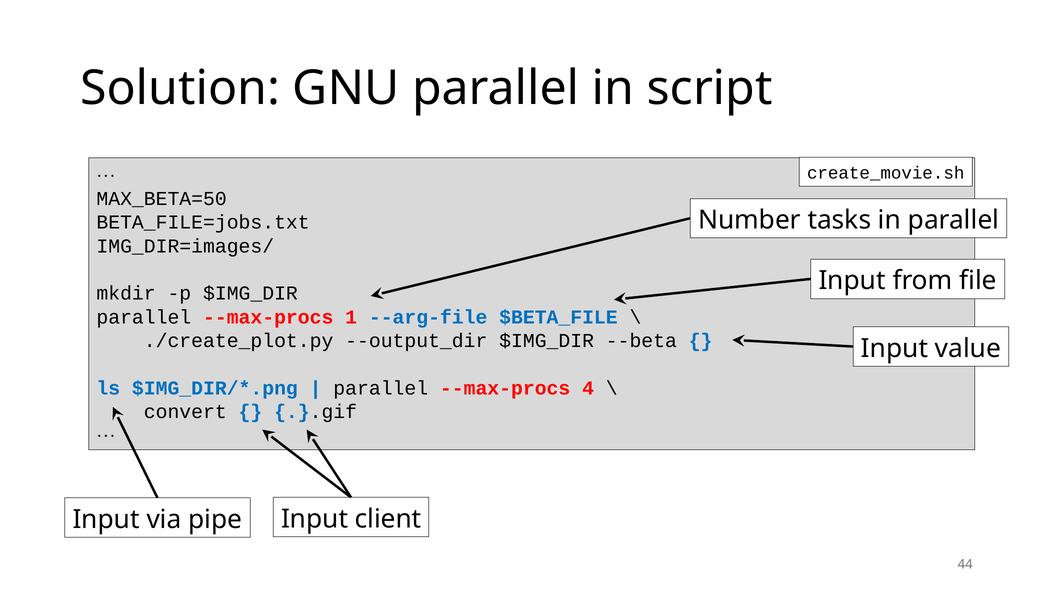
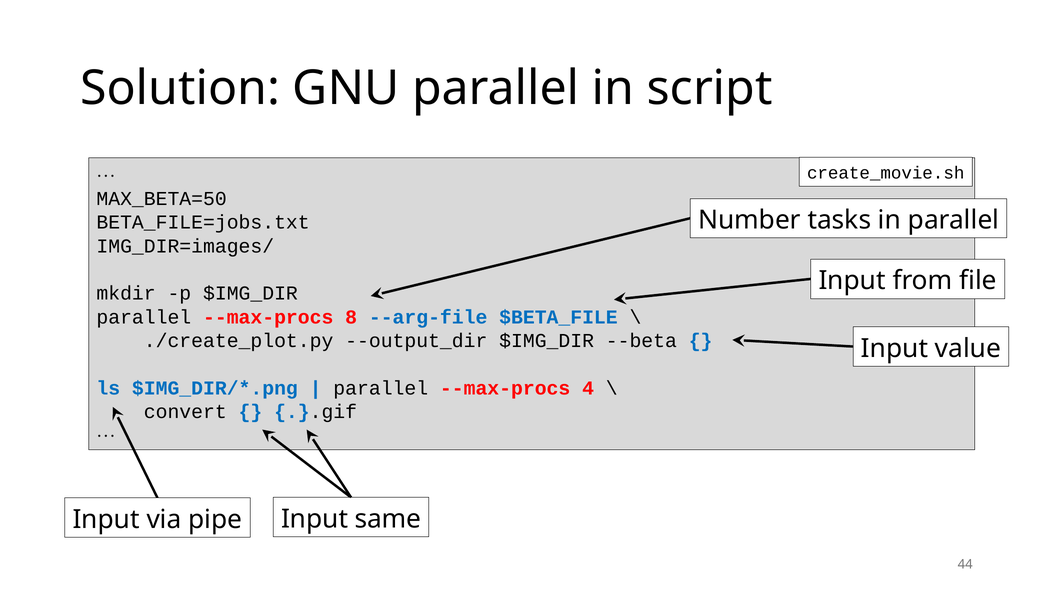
1: 1 -> 8
client: client -> same
